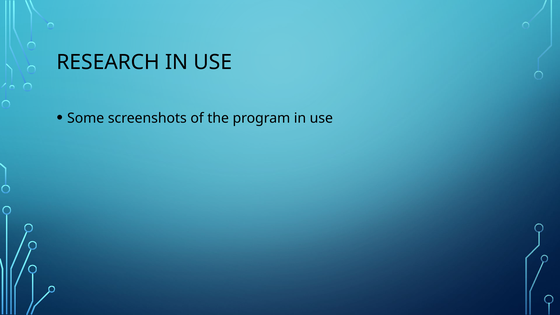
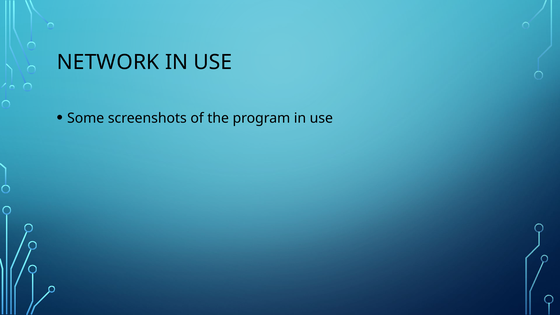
RESEARCH: RESEARCH -> NETWORK
